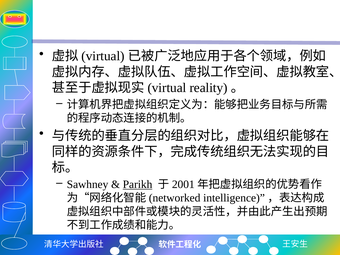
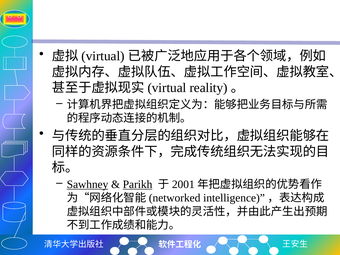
Sawhney underline: none -> present
